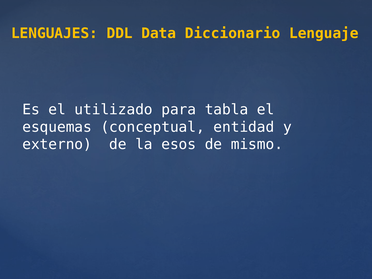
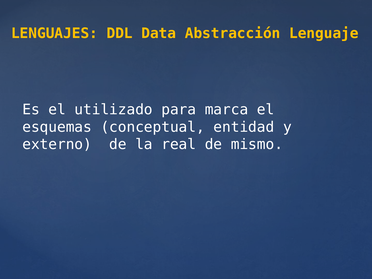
Diccionario: Diccionario -> Abstracción
tabla: tabla -> marca
esos: esos -> real
